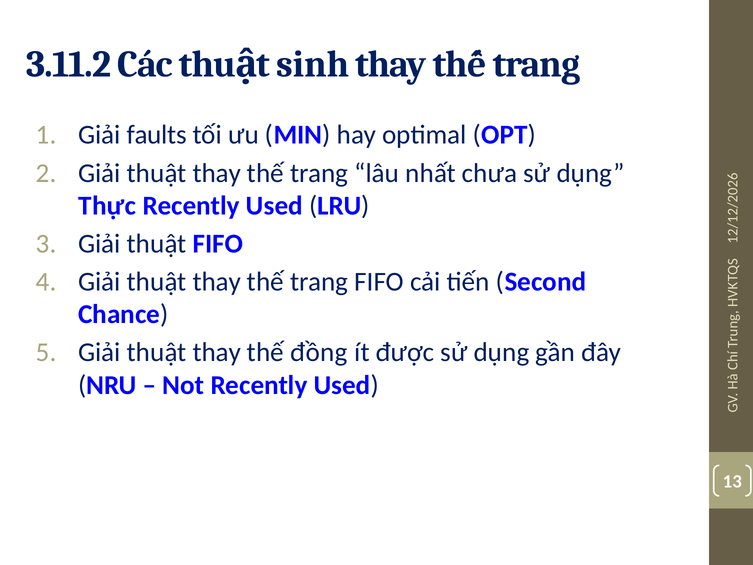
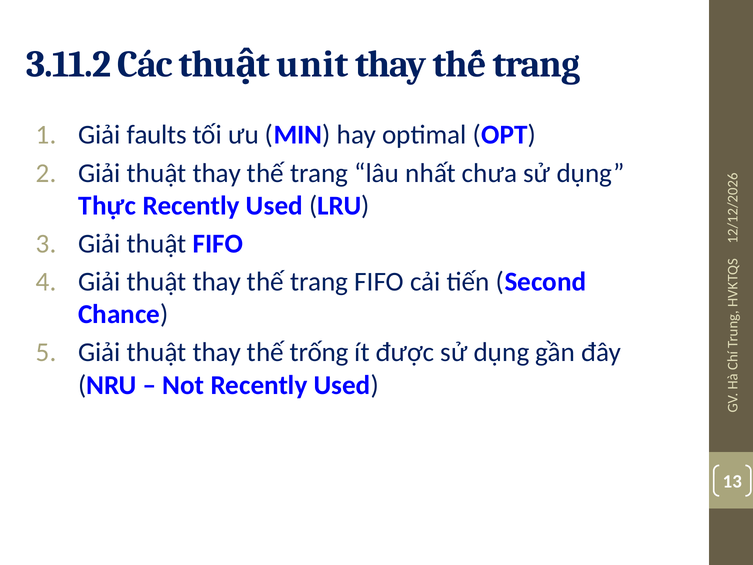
sinh: sinh -> unit
đồng: đồng -> trống
